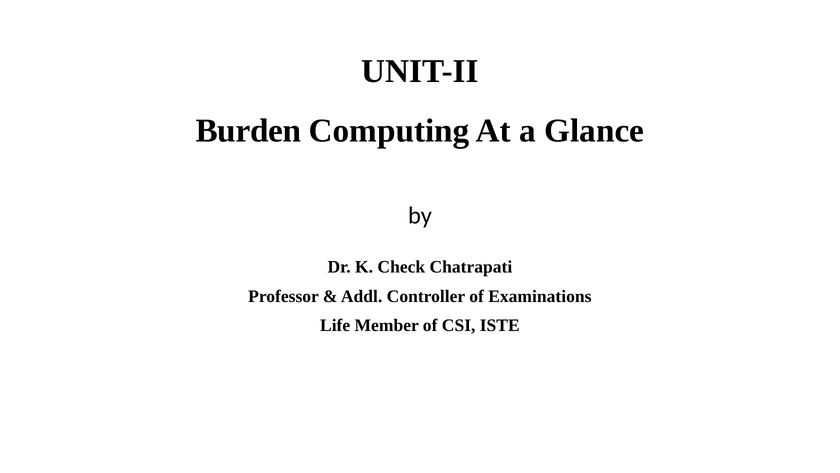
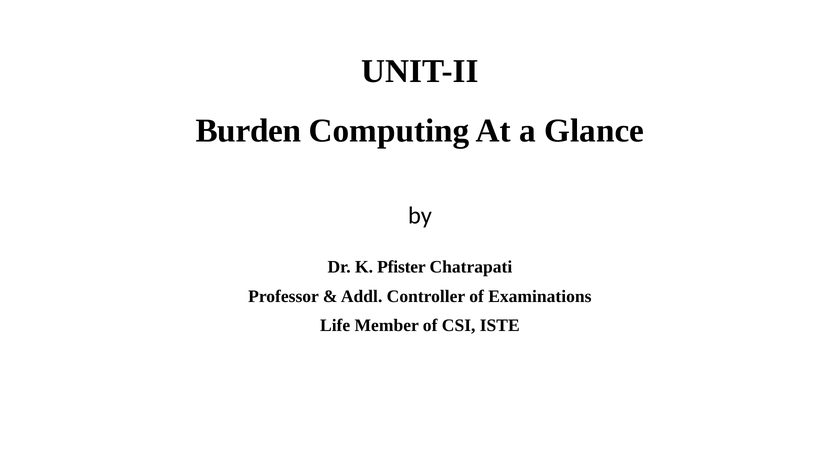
Check: Check -> Pfister
